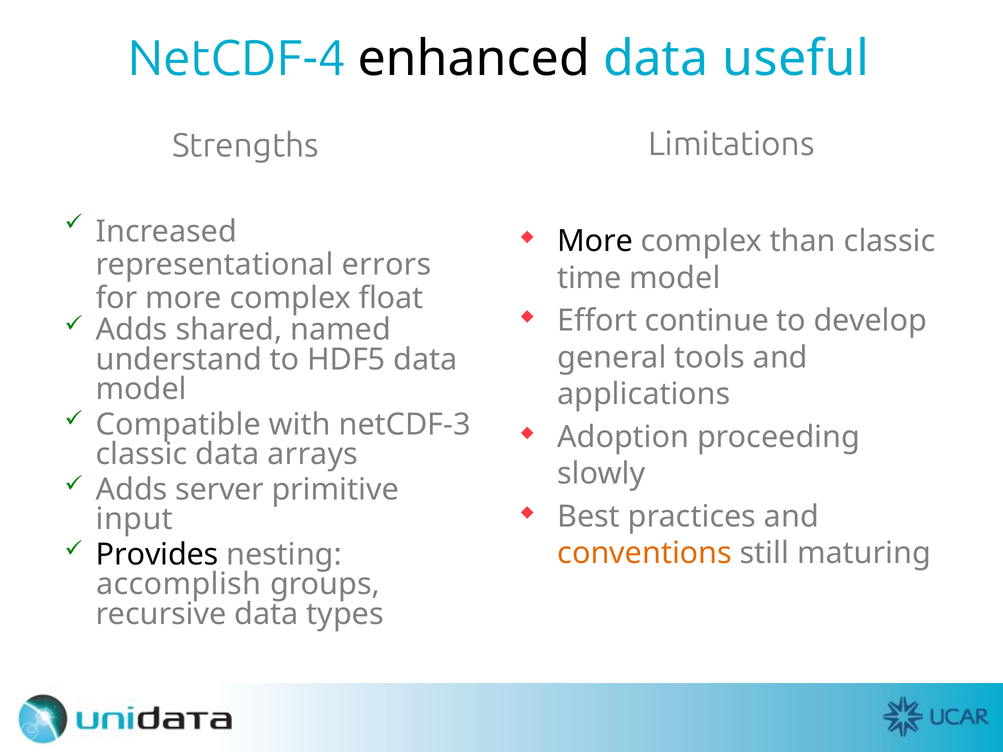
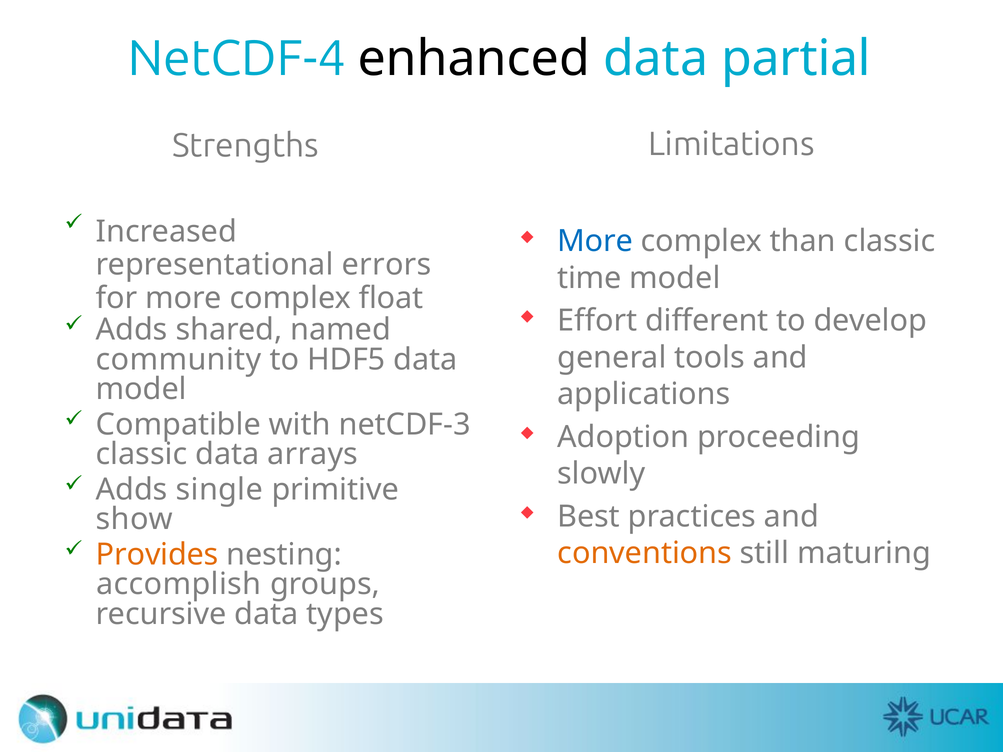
useful: useful -> partial
More at (595, 241) colour: black -> blue
continue: continue -> different
understand: understand -> community
server: server -> single
input: input -> show
Provides colour: black -> orange
